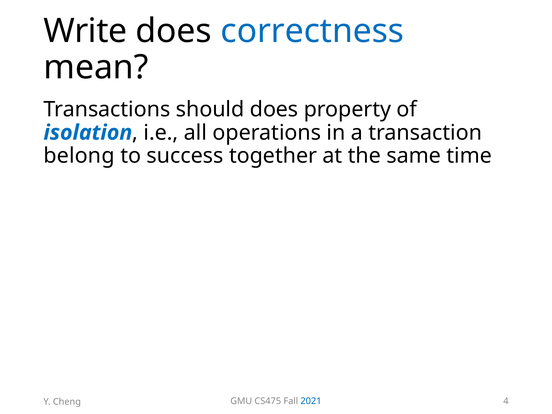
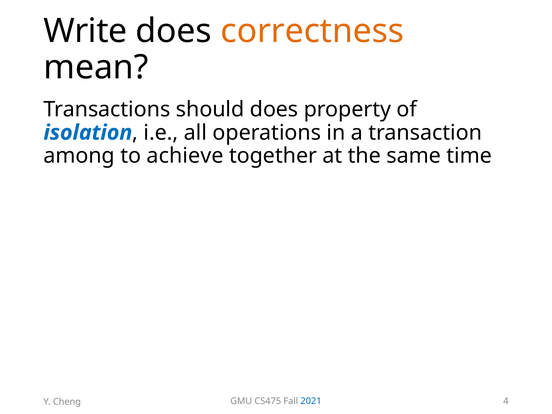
correctness colour: blue -> orange
belong: belong -> among
success: success -> achieve
